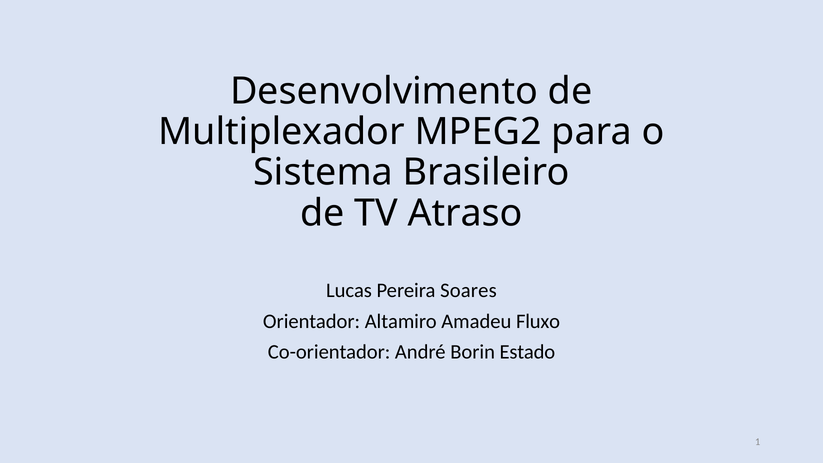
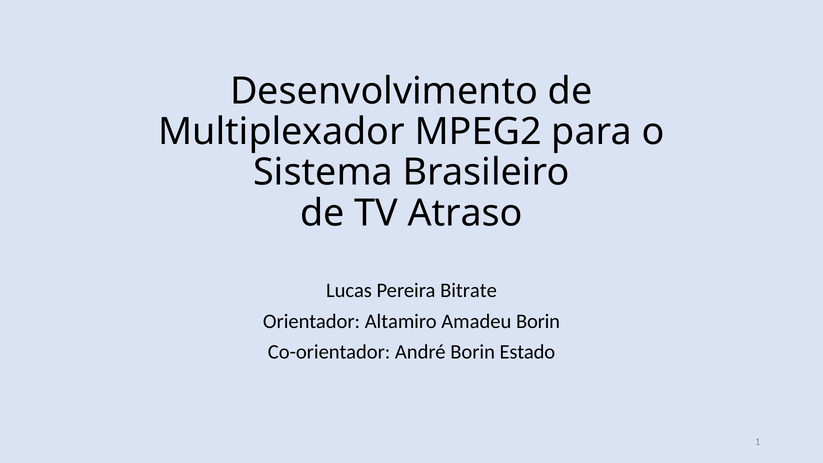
Soares: Soares -> Bitrate
Amadeu Fluxo: Fluxo -> Borin
